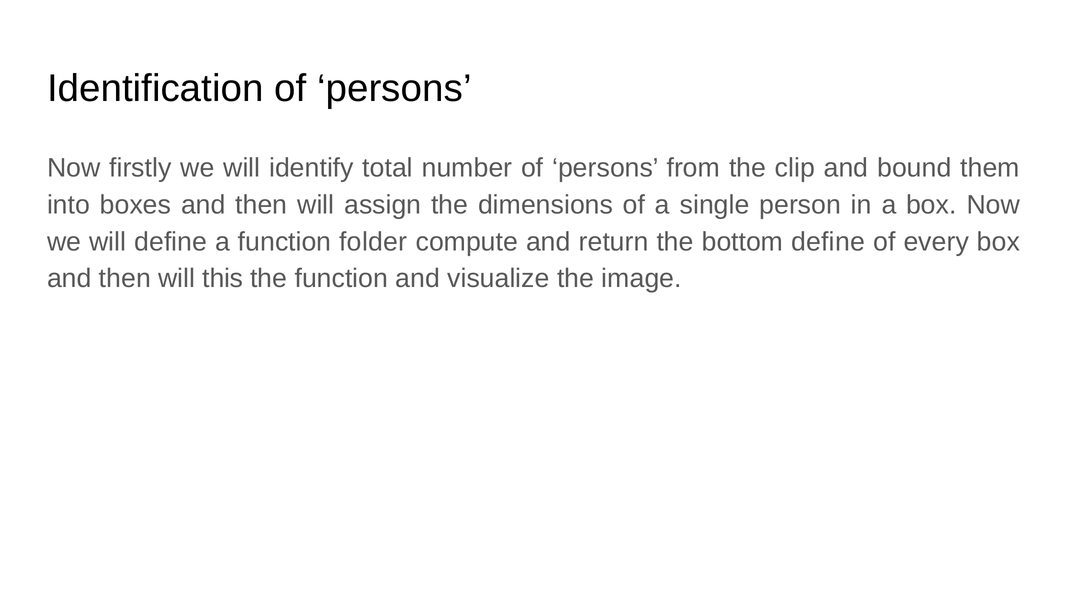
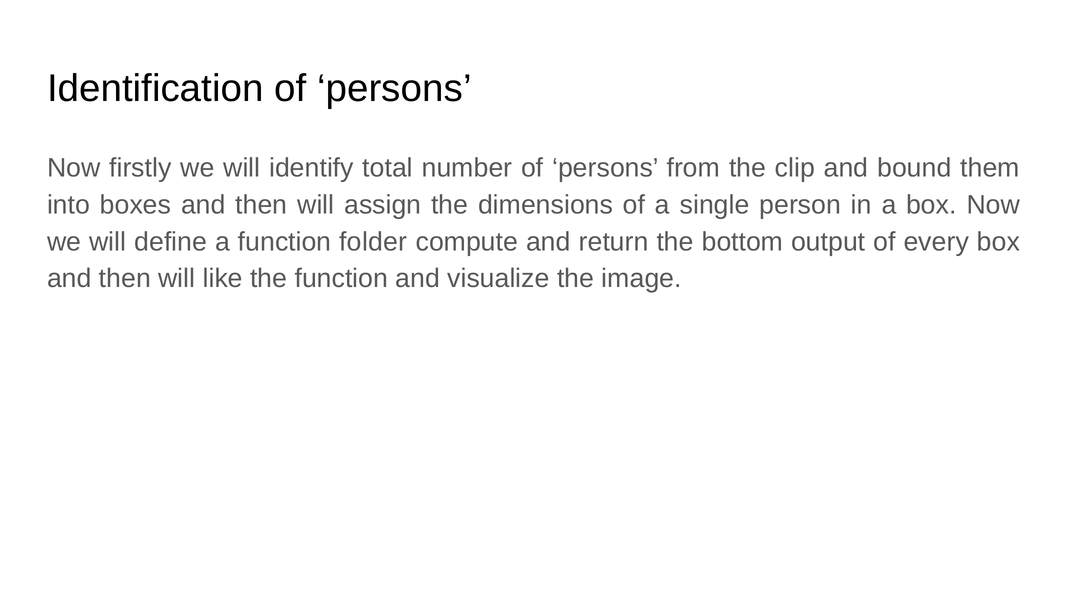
bottom define: define -> output
this: this -> like
